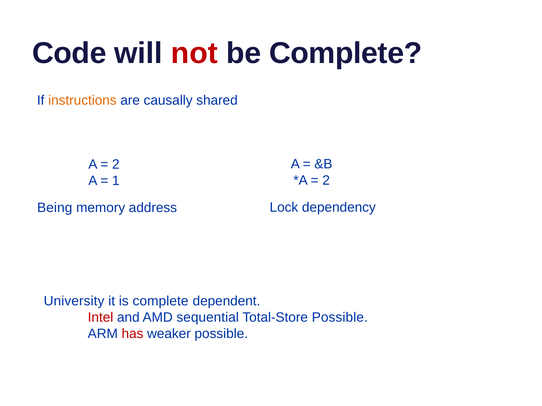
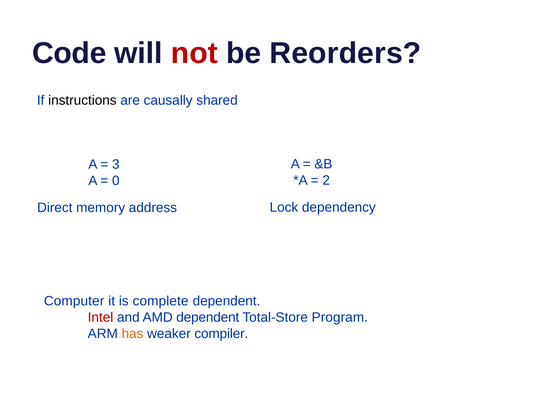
be Complete: Complete -> Reorders
instructions colour: orange -> black
2 at (116, 165): 2 -> 3
1: 1 -> 0
Being: Being -> Direct
University: University -> Computer
AMD sequential: sequential -> dependent
Total-Store Possible: Possible -> Program
has colour: red -> orange
weaker possible: possible -> compiler
